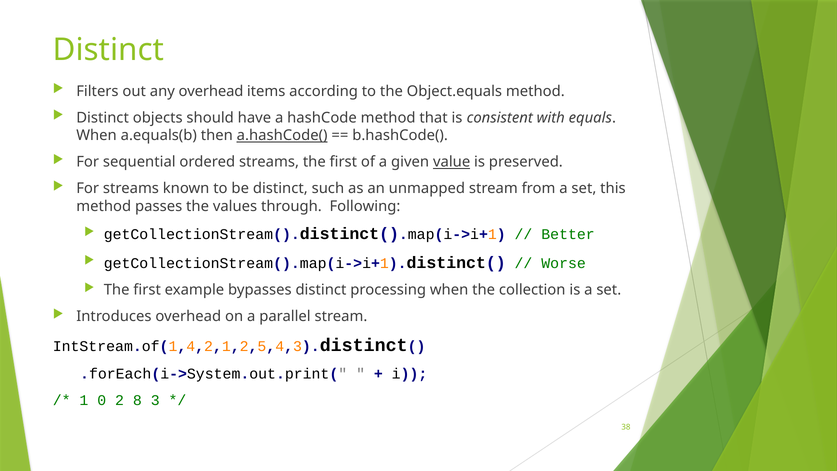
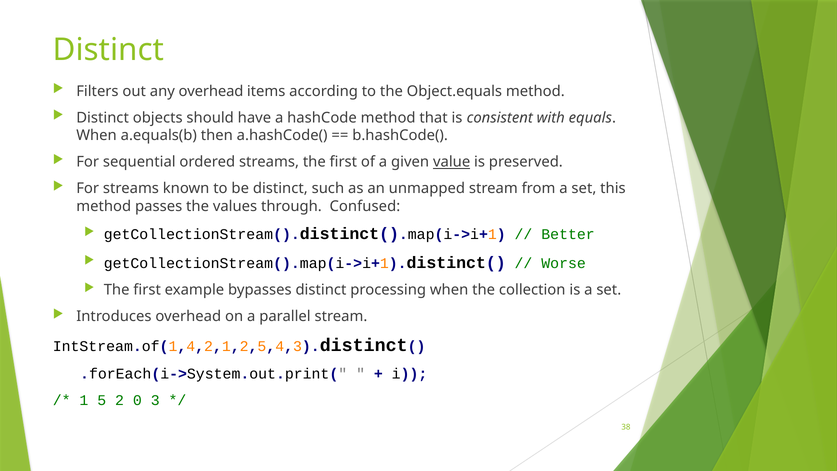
a.hashCode( underline: present -> none
Following: Following -> Confused
0: 0 -> 5
8: 8 -> 0
